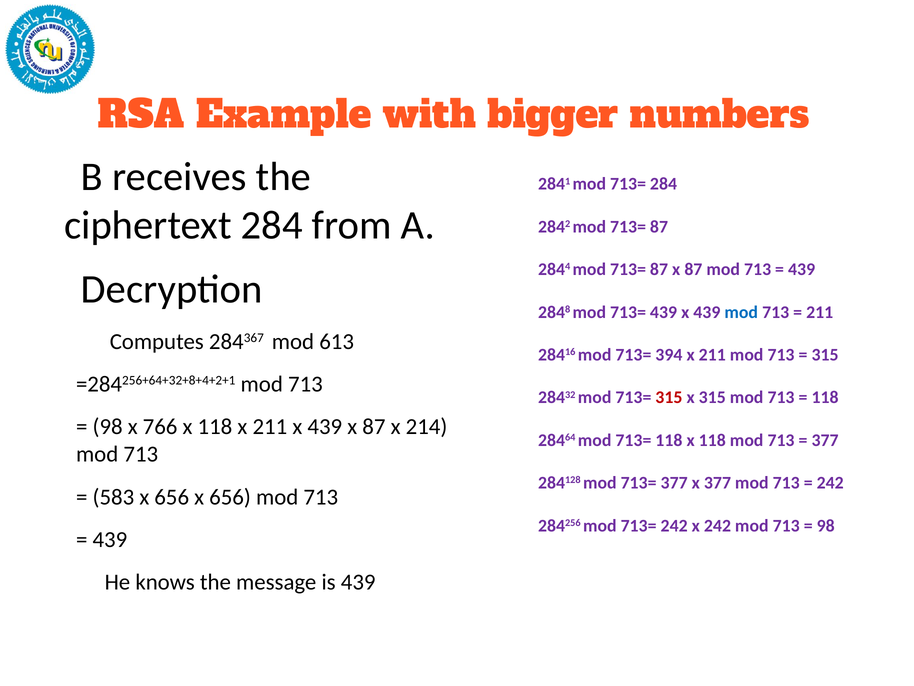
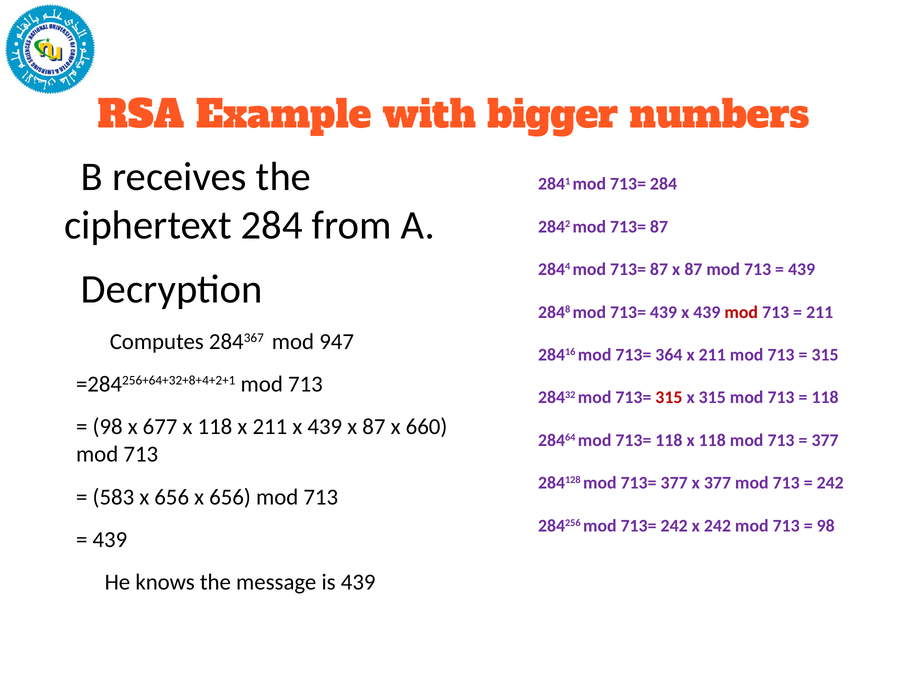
mod at (741, 312) colour: blue -> red
613: 613 -> 947
394: 394 -> 364
766: 766 -> 677
214: 214 -> 660
